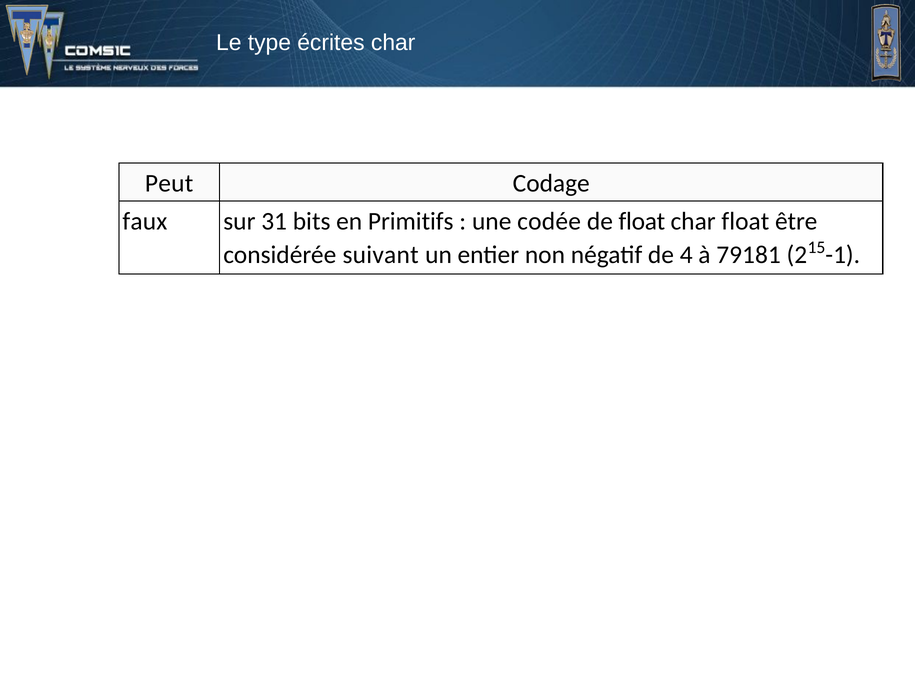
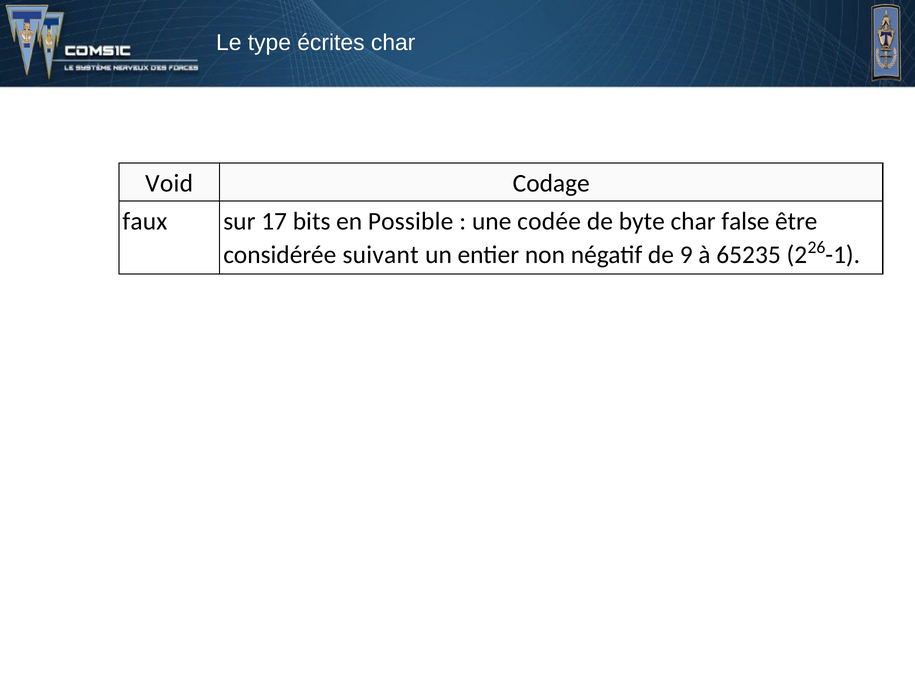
Peut: Peut -> Void
31: 31 -> 17
Primitifs: Primitifs -> Possible
de float: float -> byte
char float: float -> false
4: 4 -> 9
79181: 79181 -> 65235
15: 15 -> 26
